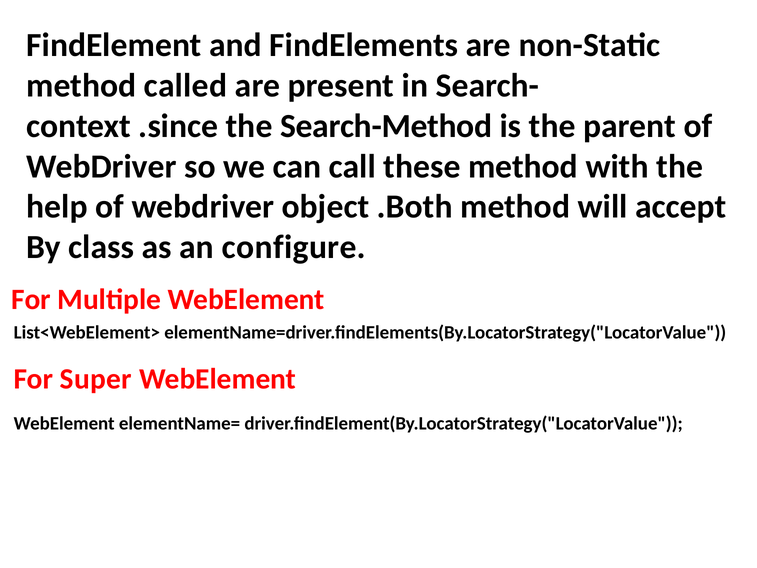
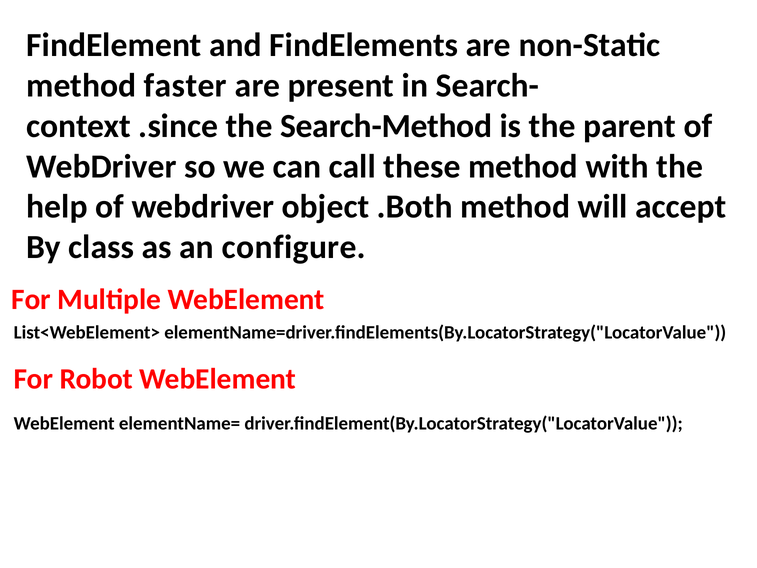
called: called -> faster
Super: Super -> Robot
